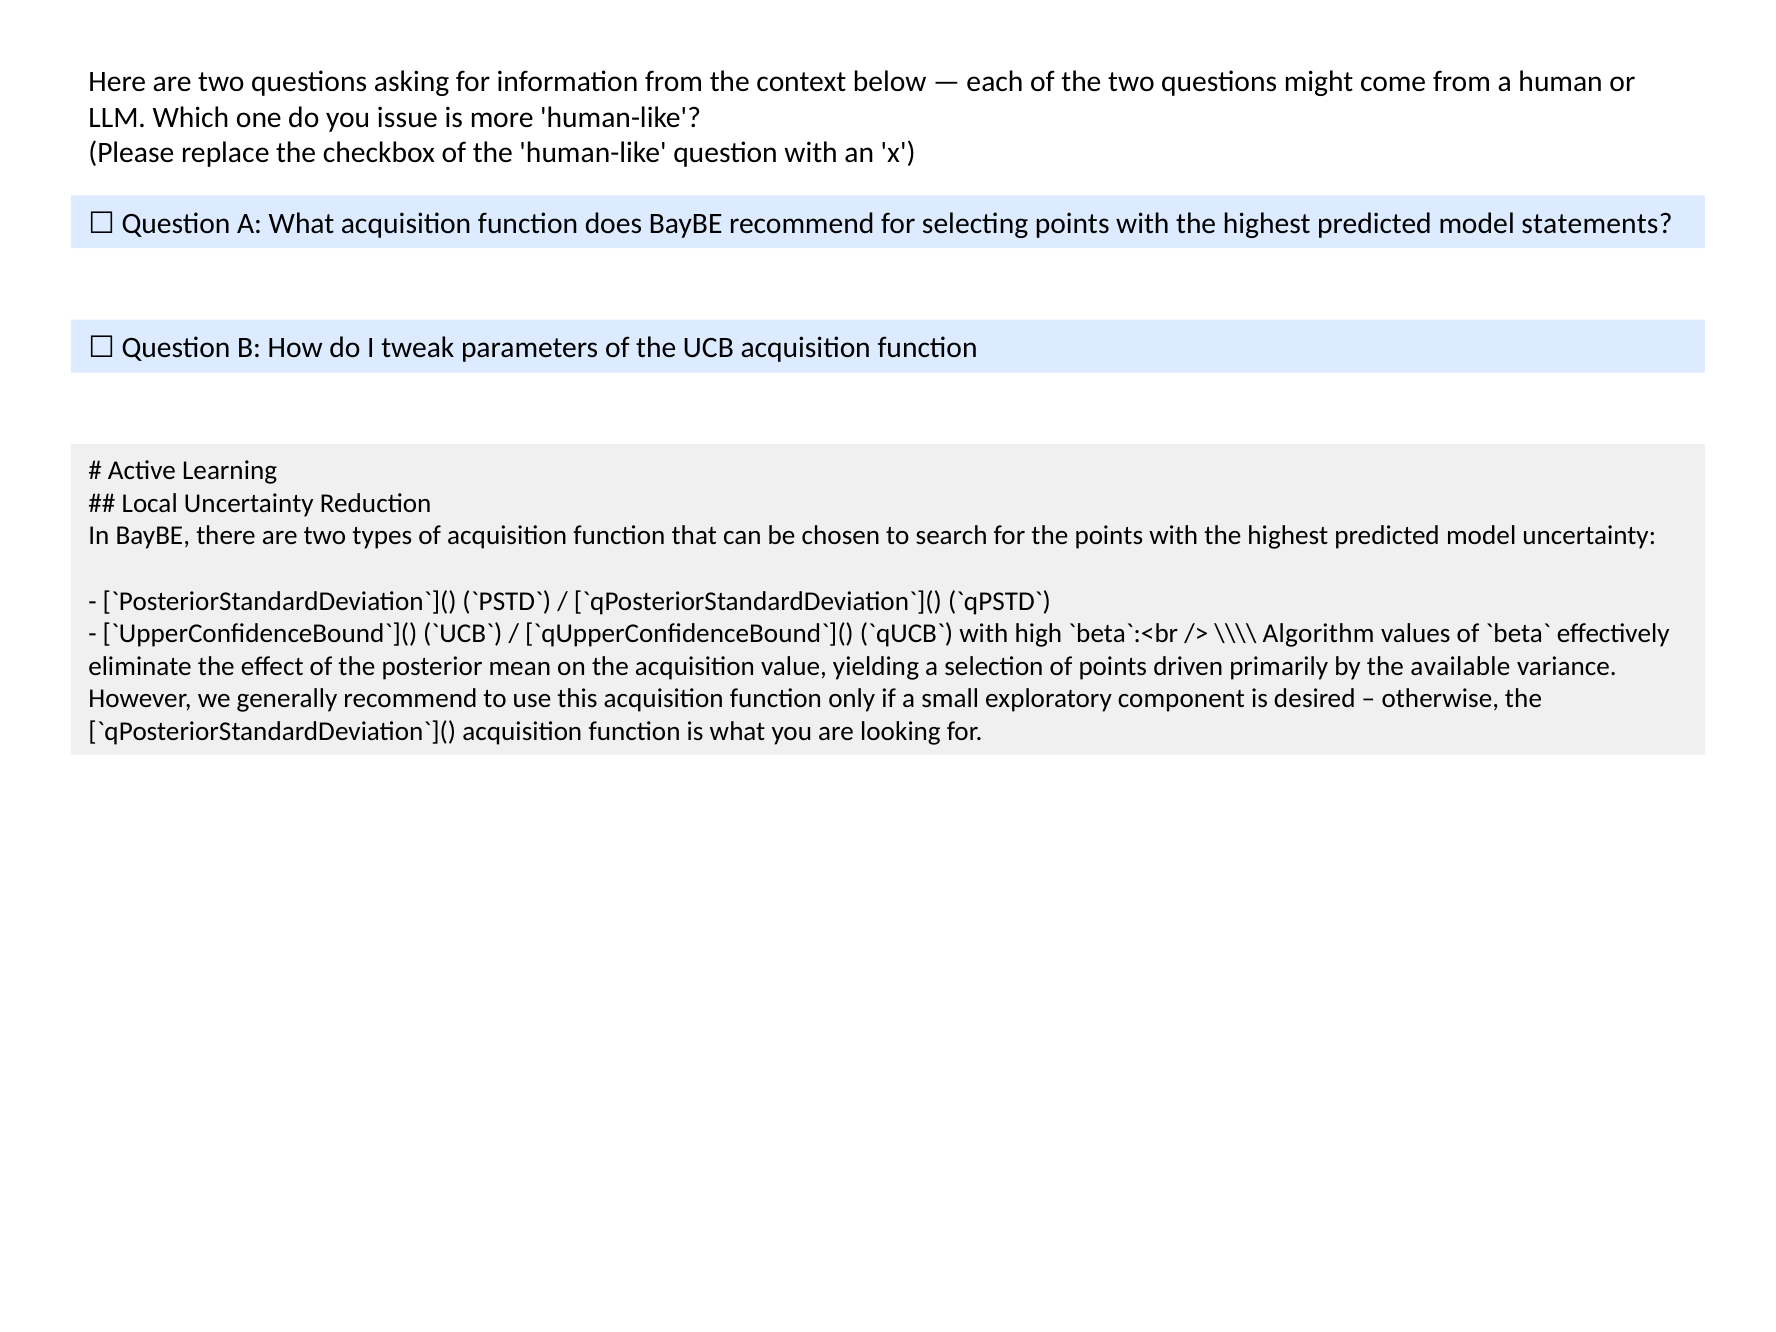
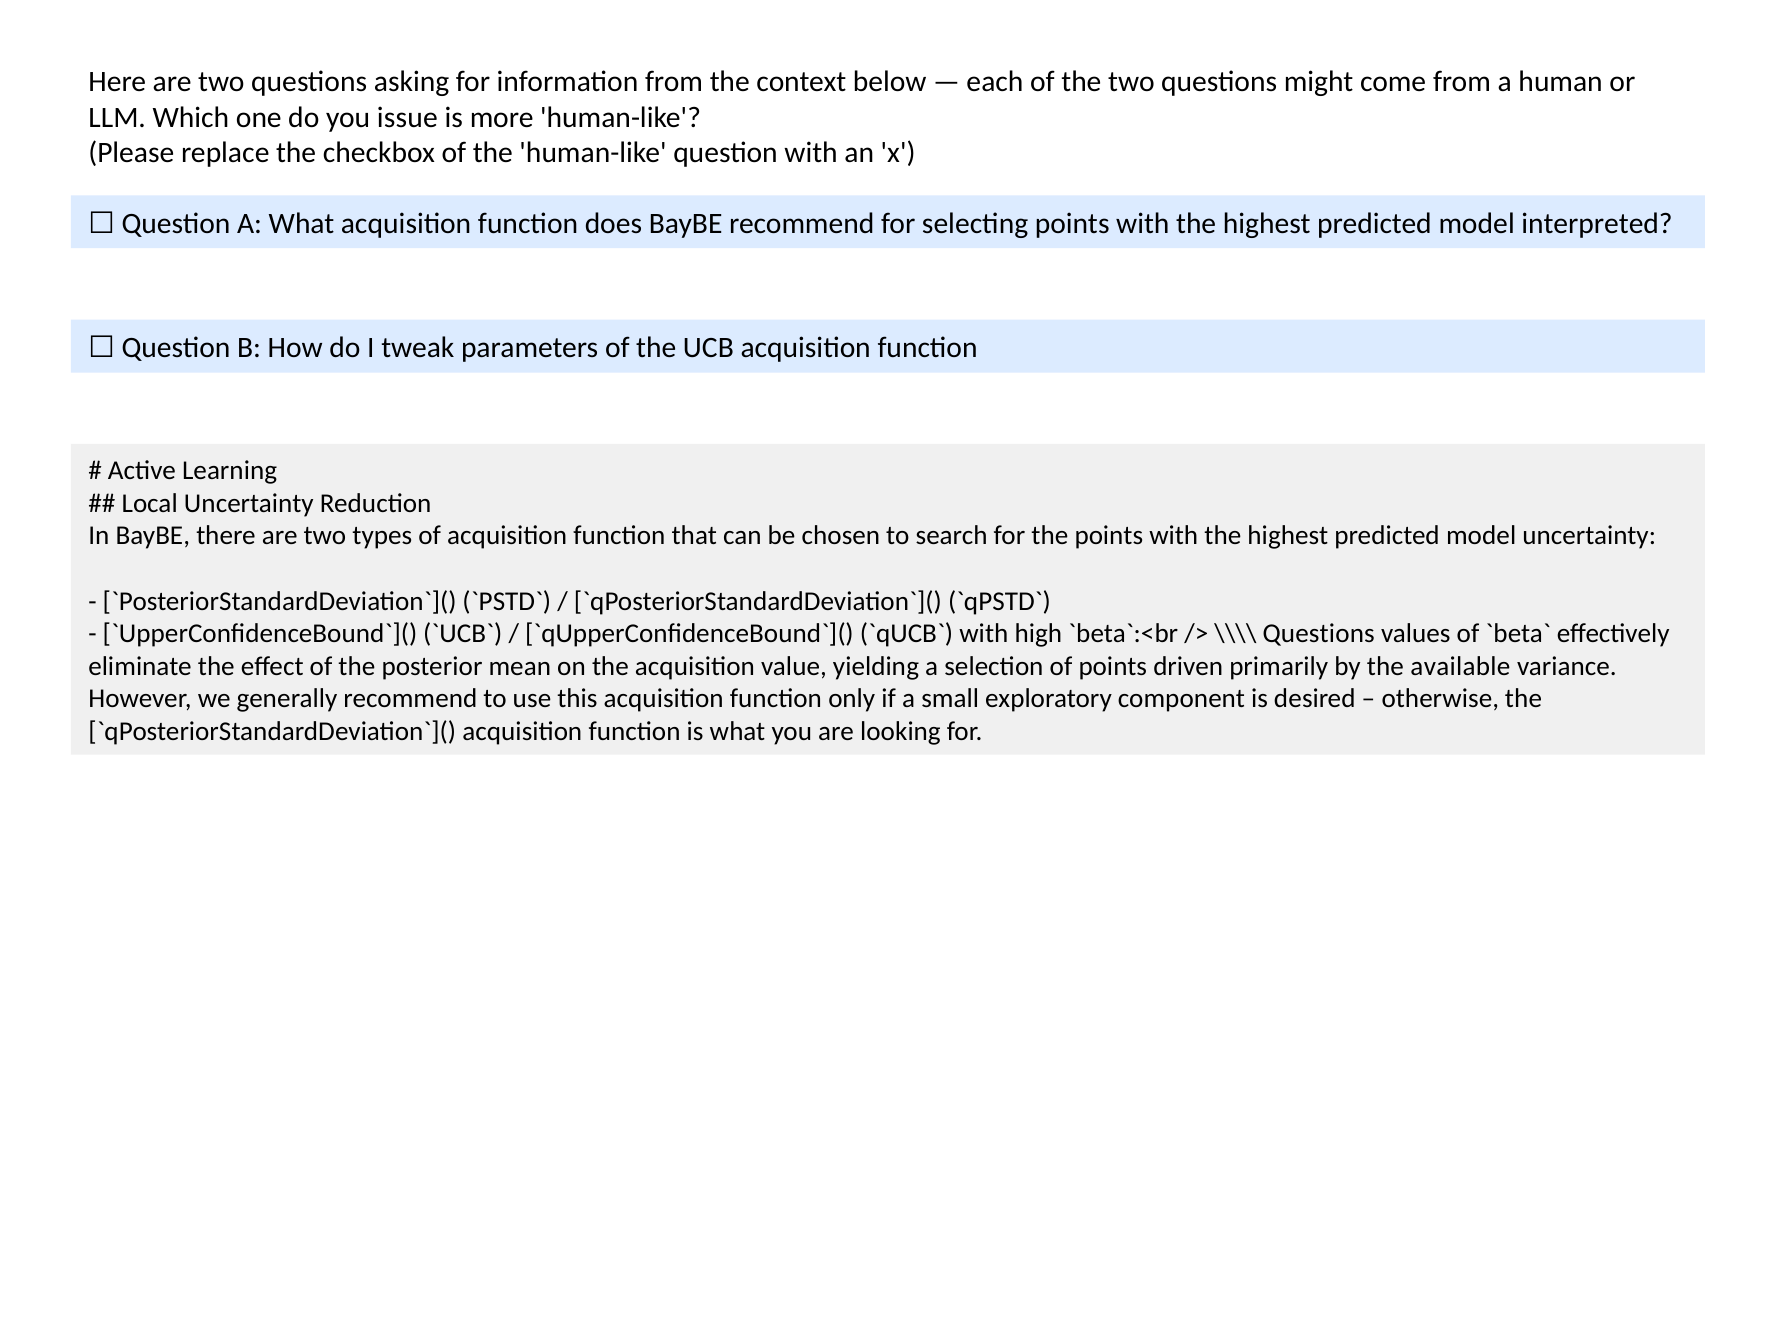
statements: statements -> interpreted
Algorithm at (1319, 634): Algorithm -> Questions
